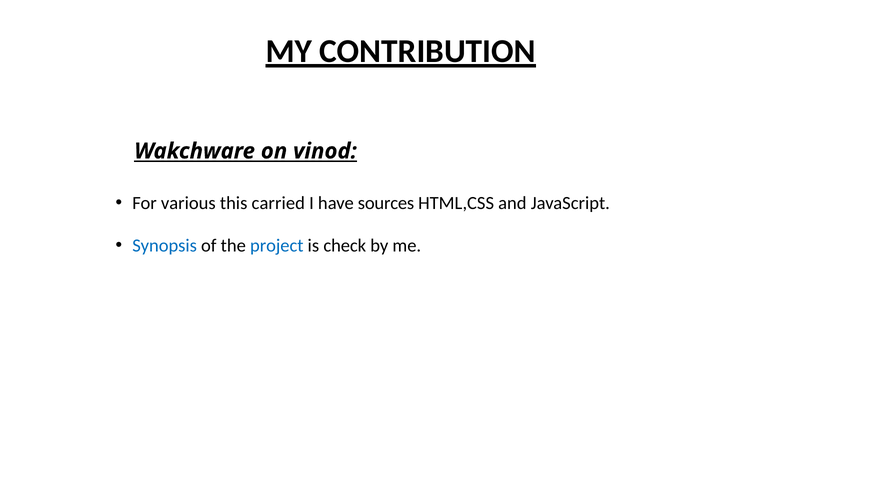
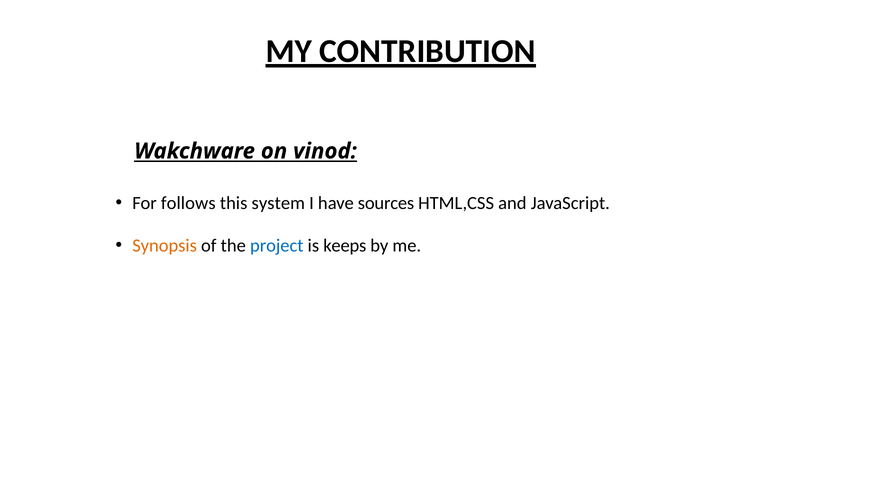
various: various -> follows
carried: carried -> system
Synopsis colour: blue -> orange
check: check -> keeps
